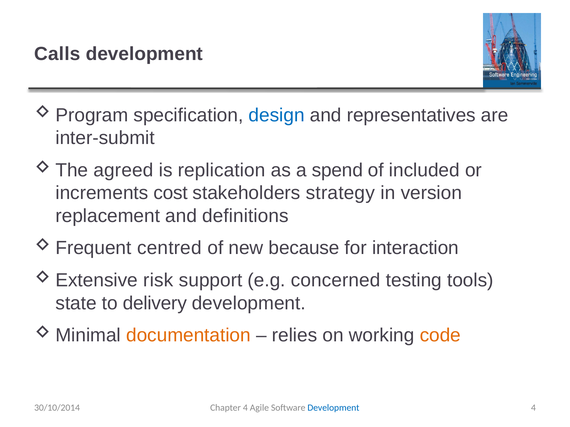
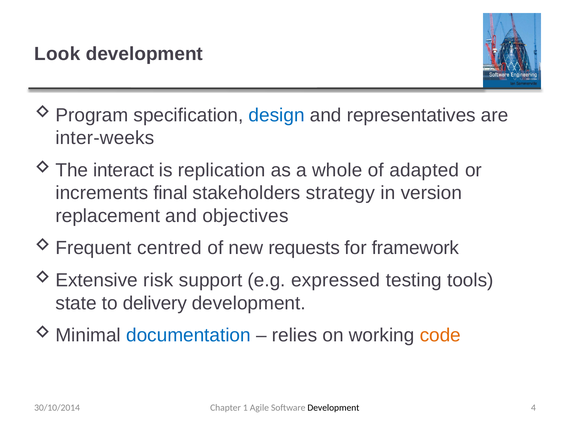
Calls: Calls -> Look
inter-submit: inter-submit -> inter-weeks
agreed: agreed -> interact
spend: spend -> whole
included: included -> adapted
cost: cost -> final
definitions: definitions -> objectives
because: because -> requests
interaction: interaction -> framework
concerned: concerned -> expressed
documentation colour: orange -> blue
Chapter 4: 4 -> 1
Development at (333, 408) colour: blue -> black
